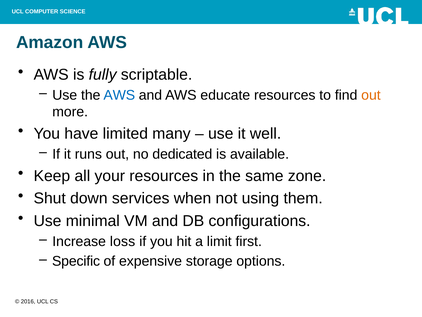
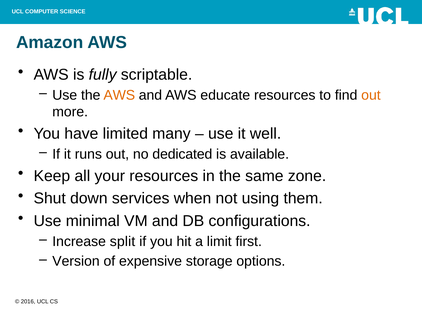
AWS at (119, 95) colour: blue -> orange
loss: loss -> split
Specific: Specific -> Version
